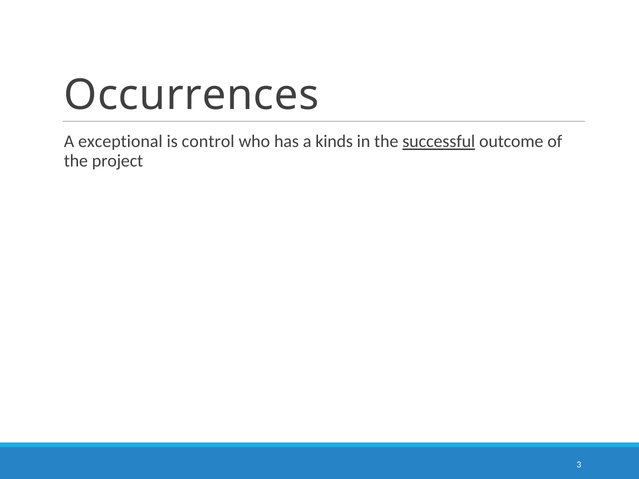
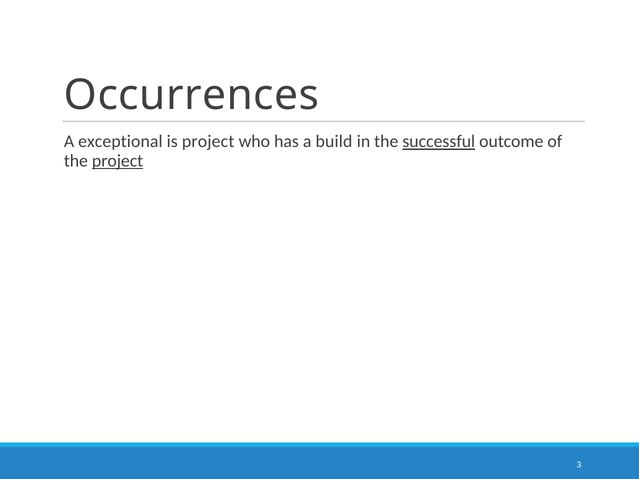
is control: control -> project
kinds: kinds -> build
project at (118, 161) underline: none -> present
